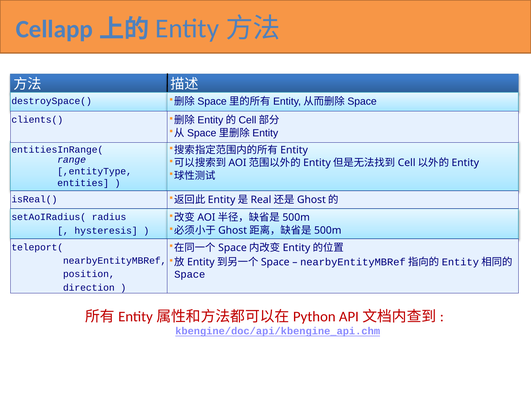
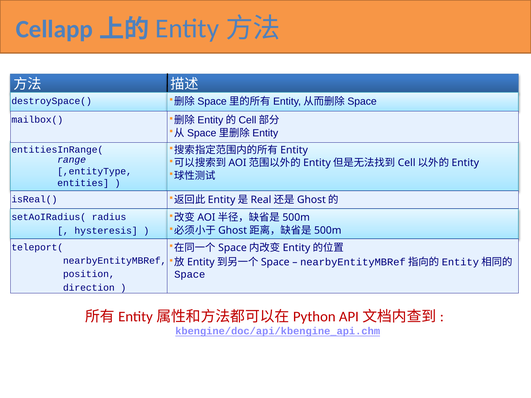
clients(: clients( -> mailbox(
